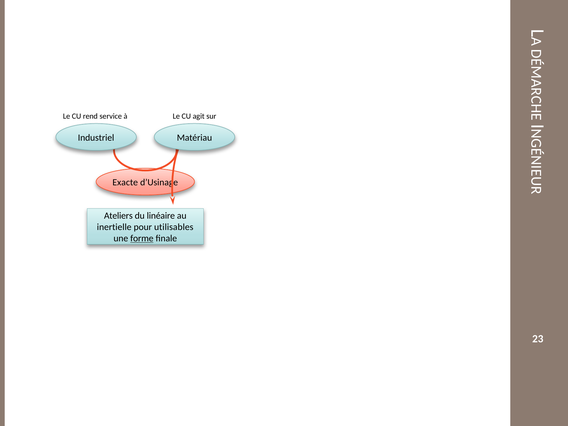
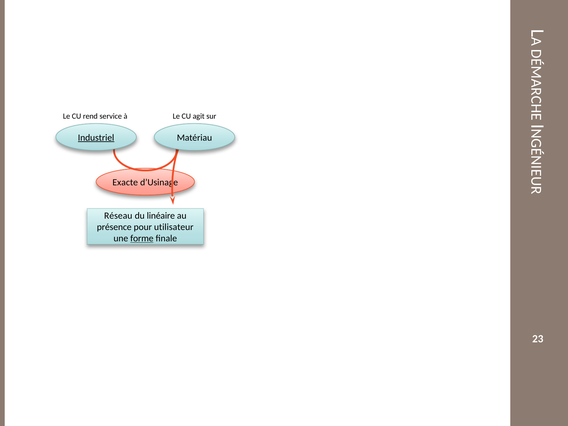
Industriel underline: none -> present
Ateliers: Ateliers -> Réseau
inertielle: inertielle -> présence
utilisables: utilisables -> utilisateur
